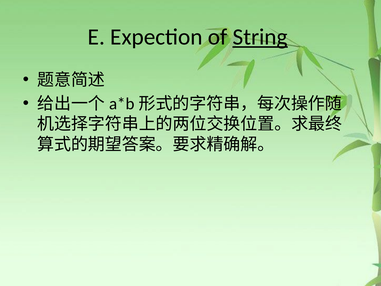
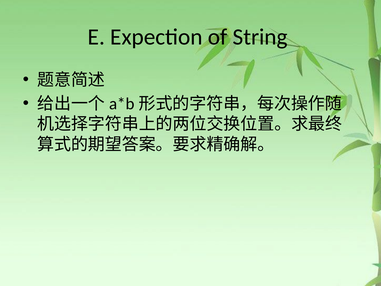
String underline: present -> none
